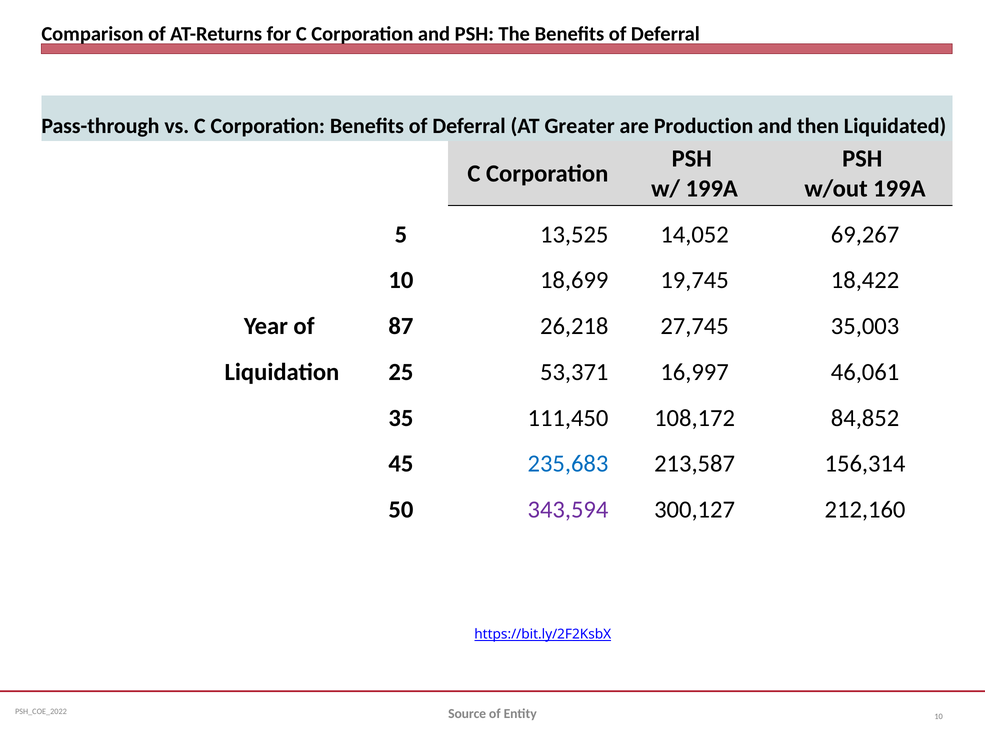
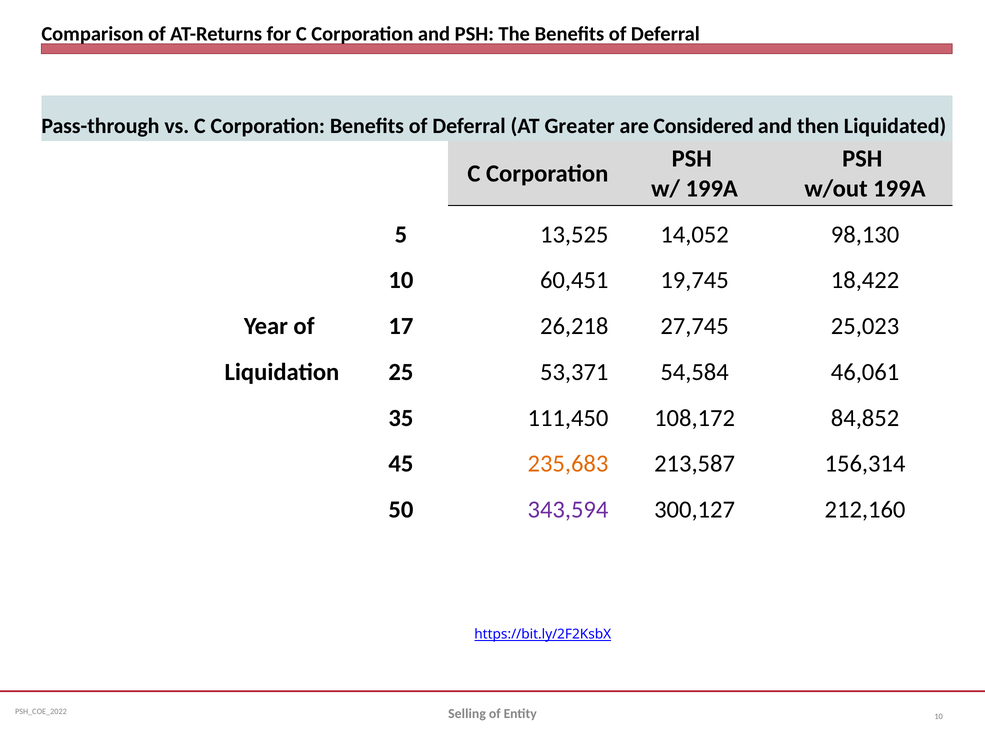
Production: Production -> Considered
69,267: 69,267 -> 98,130
18,699: 18,699 -> 60,451
87: 87 -> 17
35,003: 35,003 -> 25,023
16,997: 16,997 -> 54,584
235,683 colour: blue -> orange
Source: Source -> Selling
